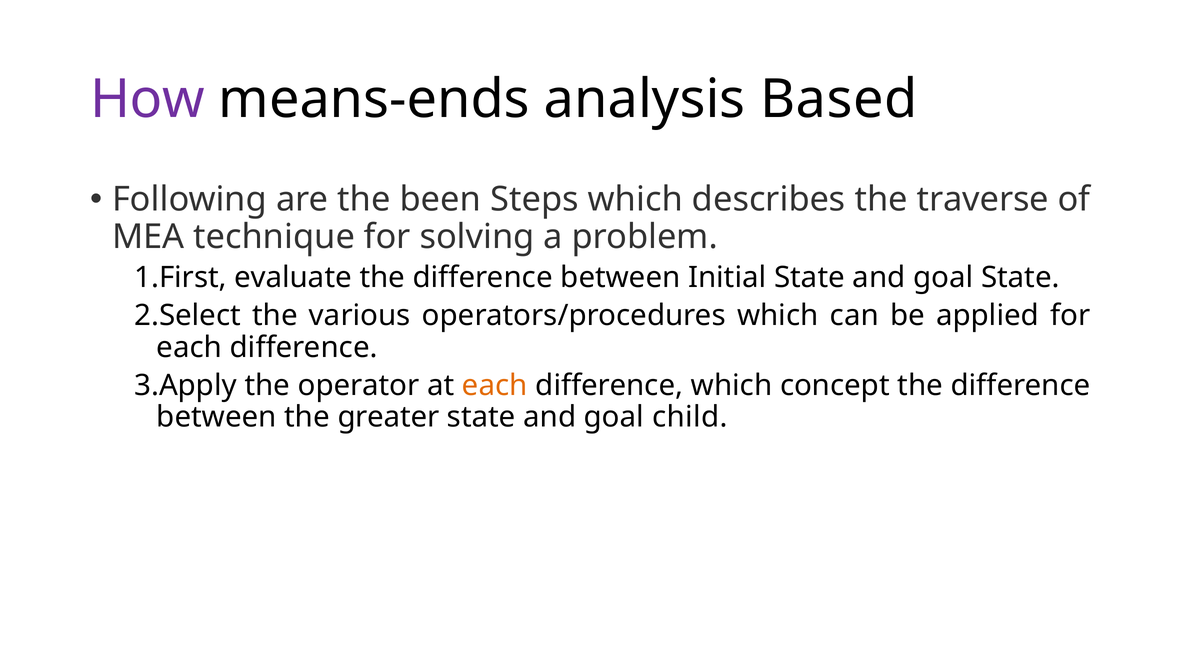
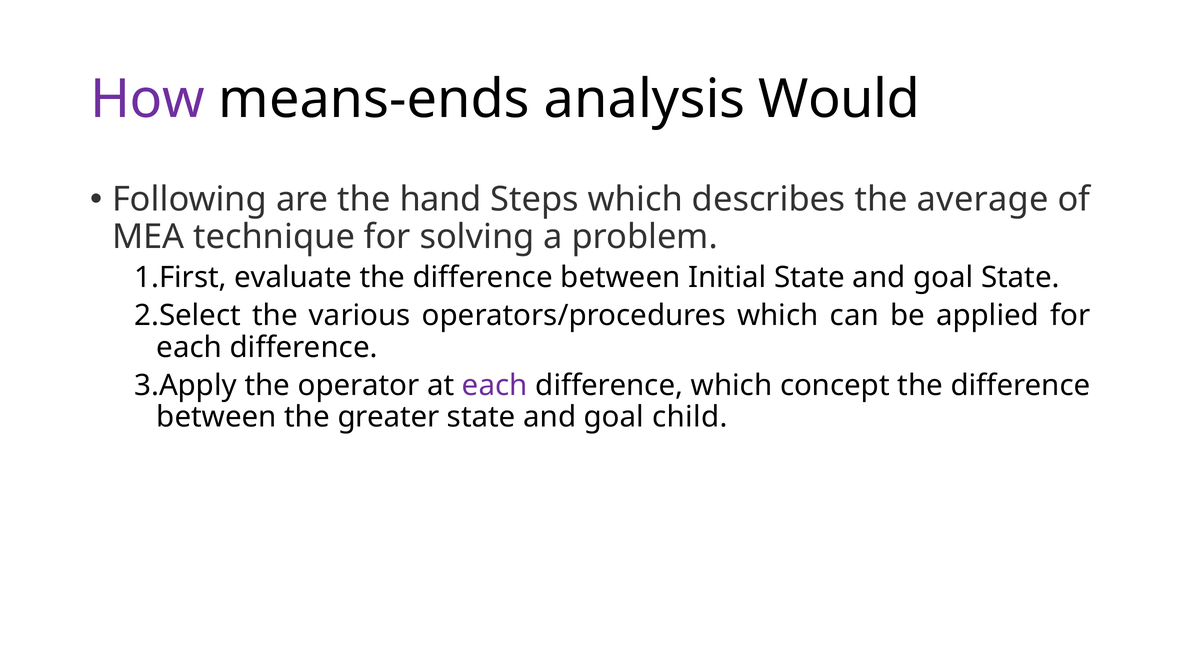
Based: Based -> Would
been: been -> hand
traverse: traverse -> average
each at (495, 385) colour: orange -> purple
